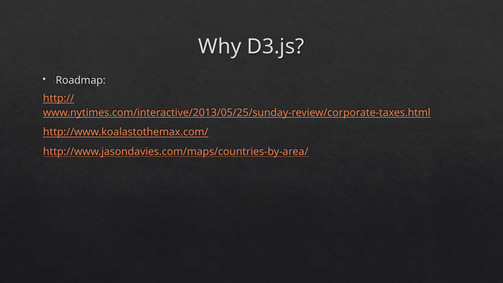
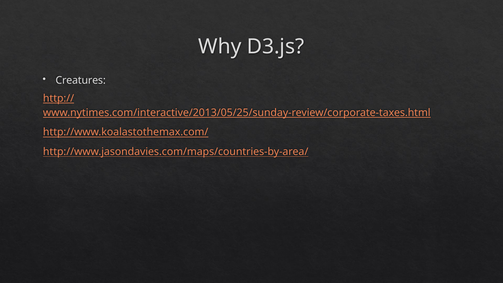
Roadmap: Roadmap -> Creatures
